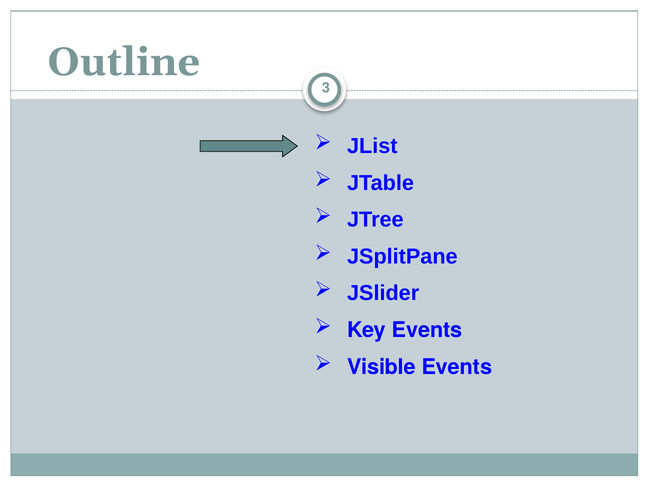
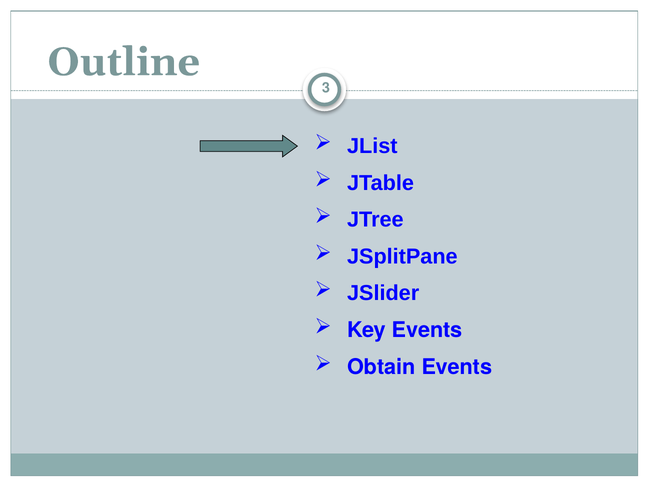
Visible: Visible -> Obtain
